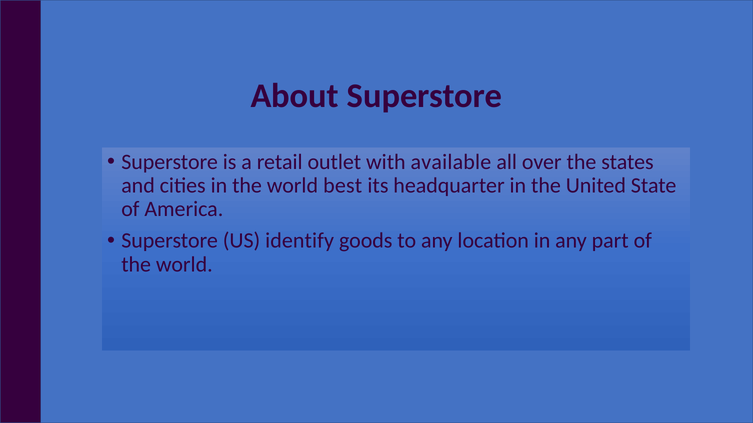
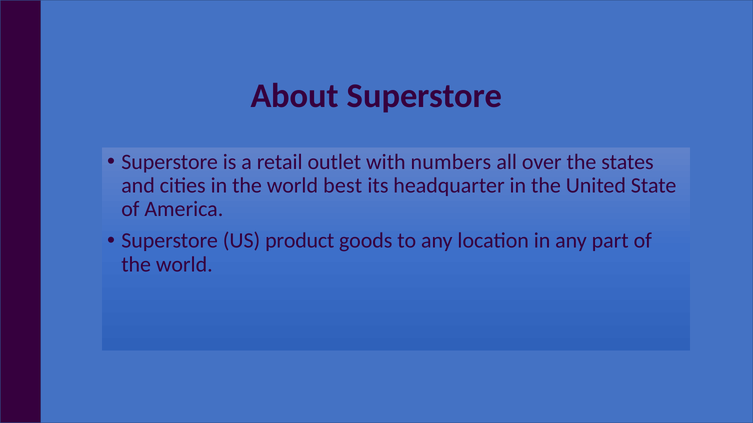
available: available -> numbers
identify: identify -> product
